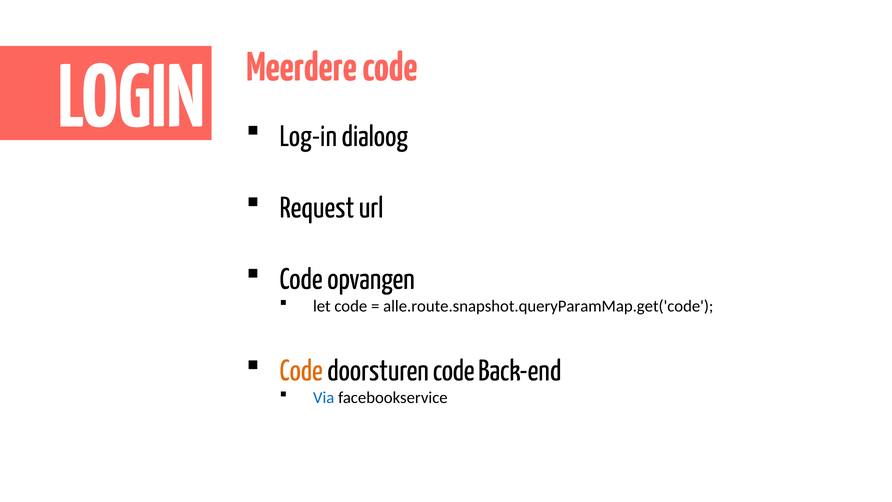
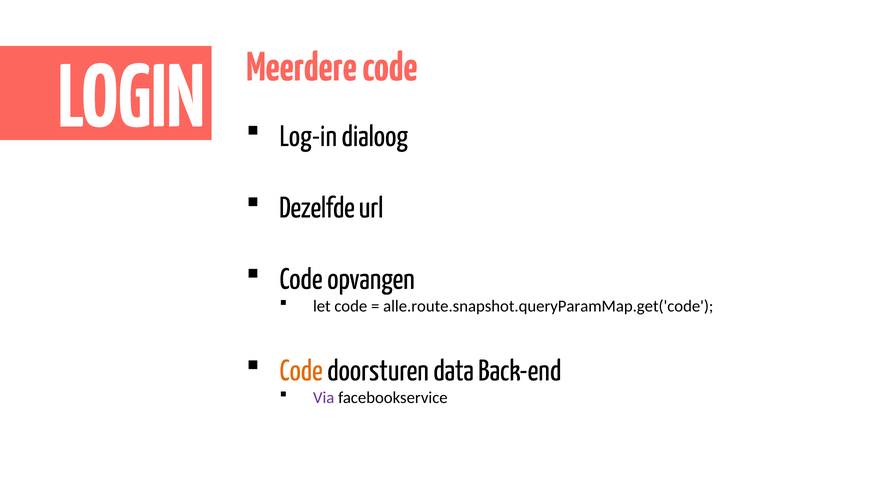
Request: Request -> Dezelfde
doorsturen code: code -> data
Via colour: blue -> purple
